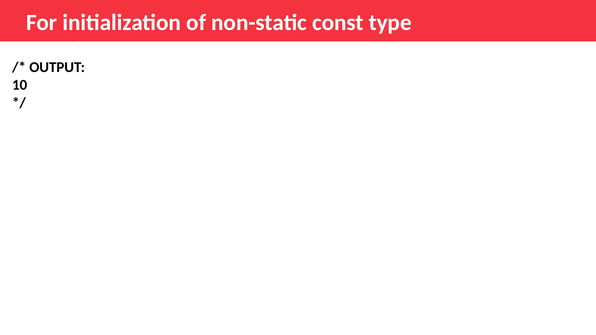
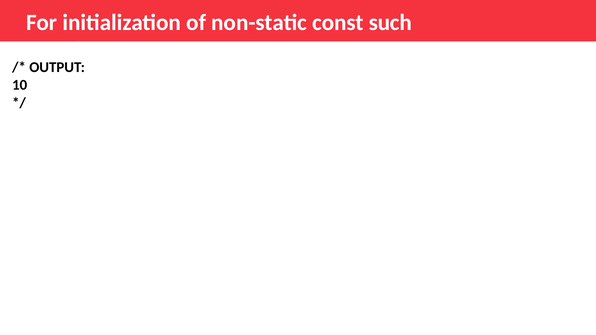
type: type -> such
